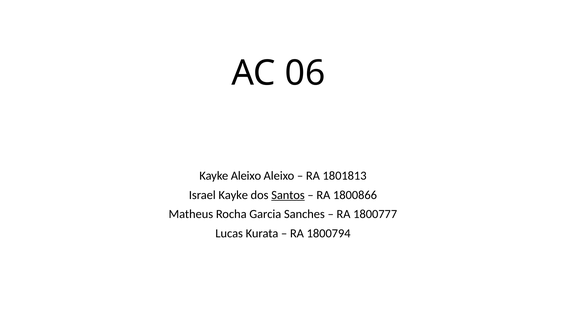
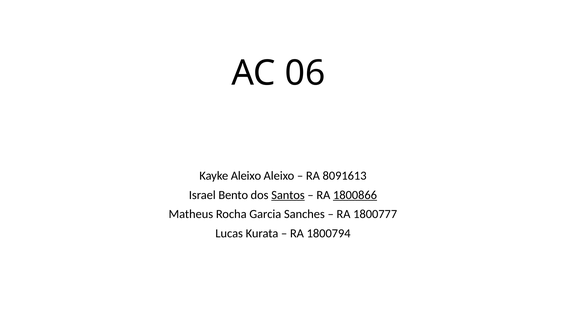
1801813: 1801813 -> 8091613
Israel Kayke: Kayke -> Bento
1800866 underline: none -> present
